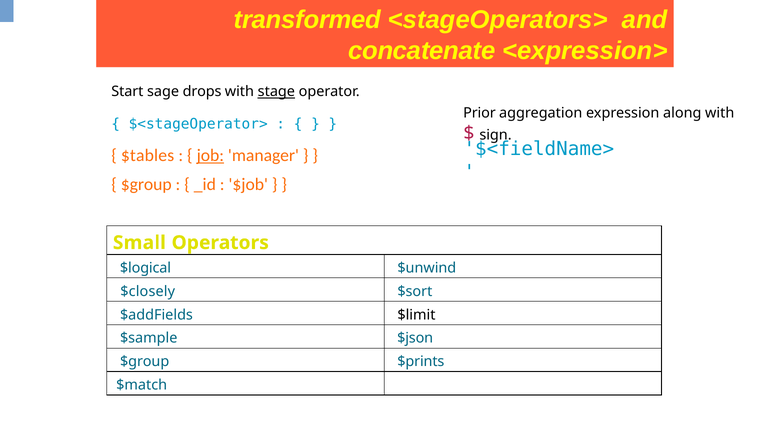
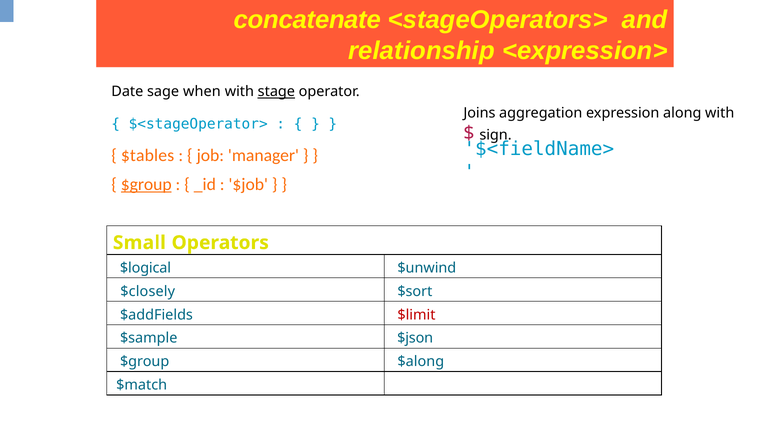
transformed: transformed -> concatenate
concatenate: concatenate -> relationship
Start: Start -> Date
drops: drops -> when
Prior: Prior -> Joins
job underline: present -> none
$group at (146, 184) underline: none -> present
$limit colour: black -> red
$prints: $prints -> $along
